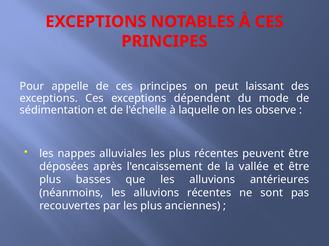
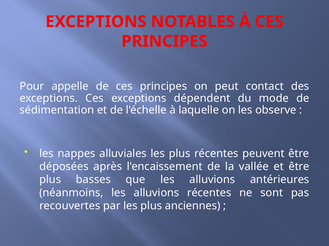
laissant: laissant -> contact
